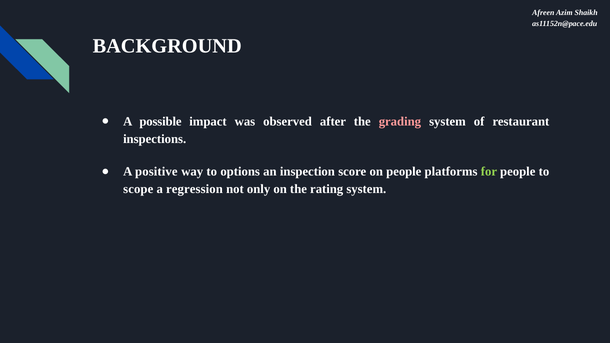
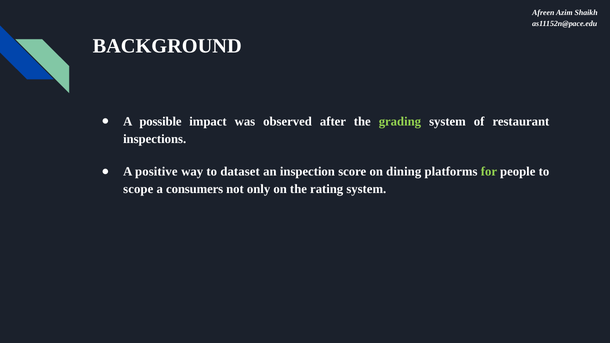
grading colour: pink -> light green
options: options -> dataset
on people: people -> dining
regression: regression -> consumers
